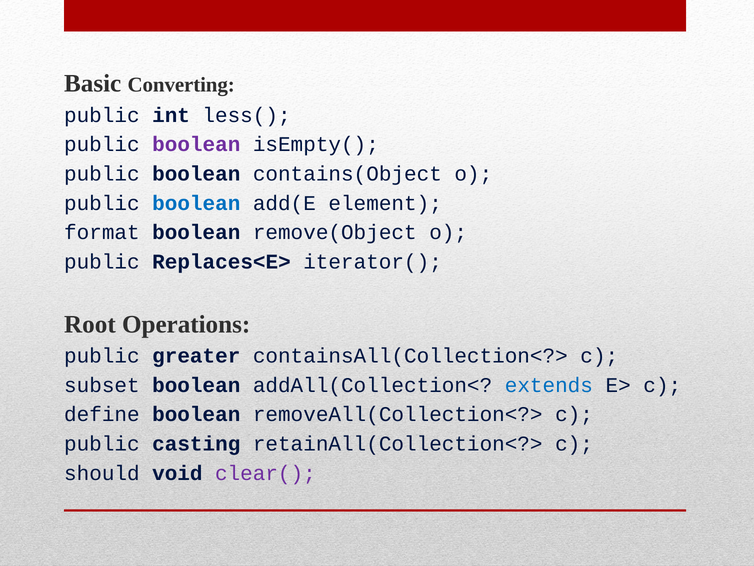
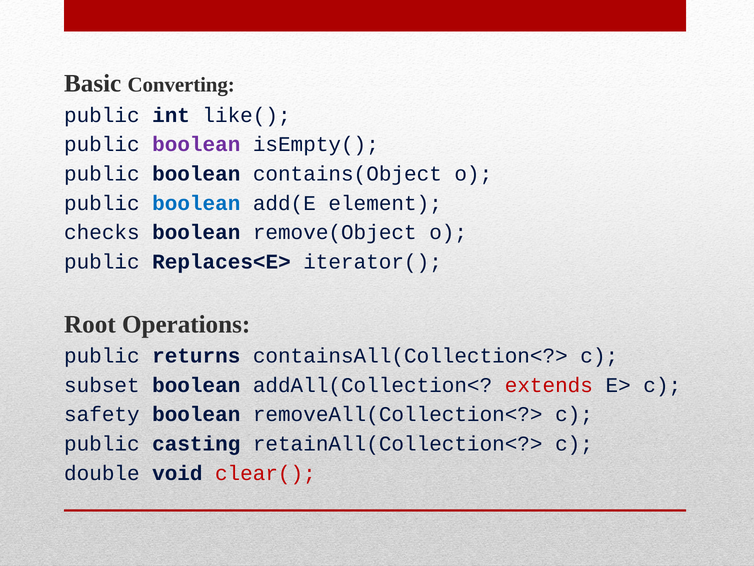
less(: less( -> like(
format: format -> checks
greater: greater -> returns
extends colour: blue -> red
define: define -> safety
should: should -> double
clear( colour: purple -> red
